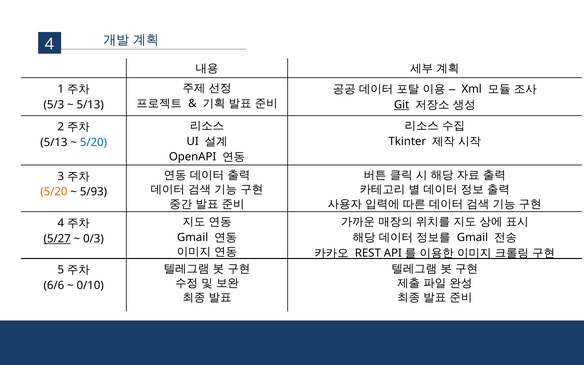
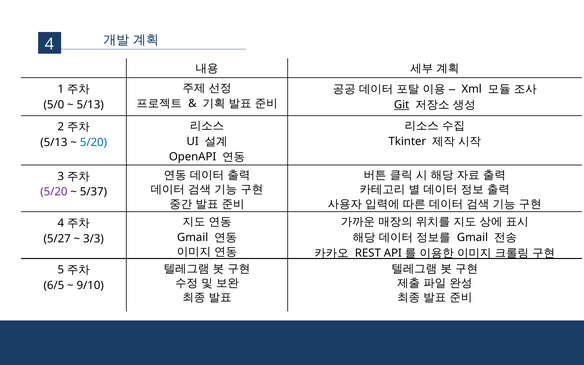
5/3: 5/3 -> 5/0
5/20 at (54, 192) colour: orange -> purple
5/93: 5/93 -> 5/37
5/27 underline: present -> none
0/3: 0/3 -> 3/3
6/6: 6/6 -> 6/5
0/10: 0/10 -> 9/10
